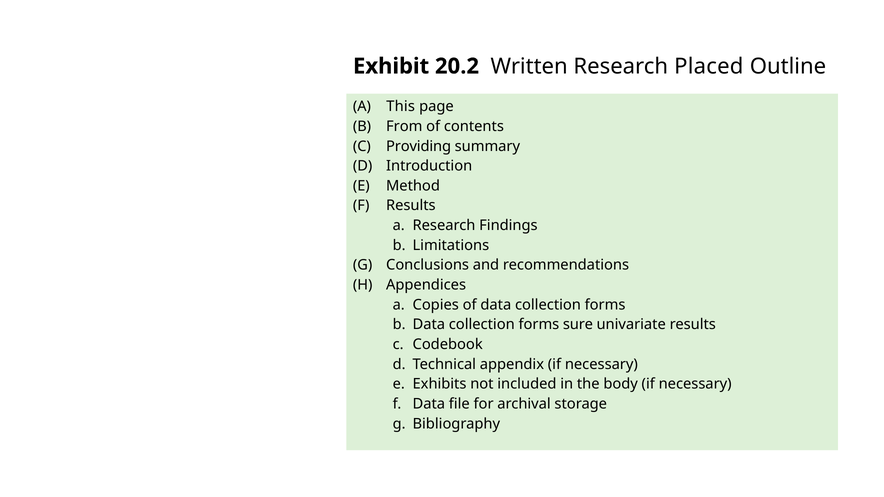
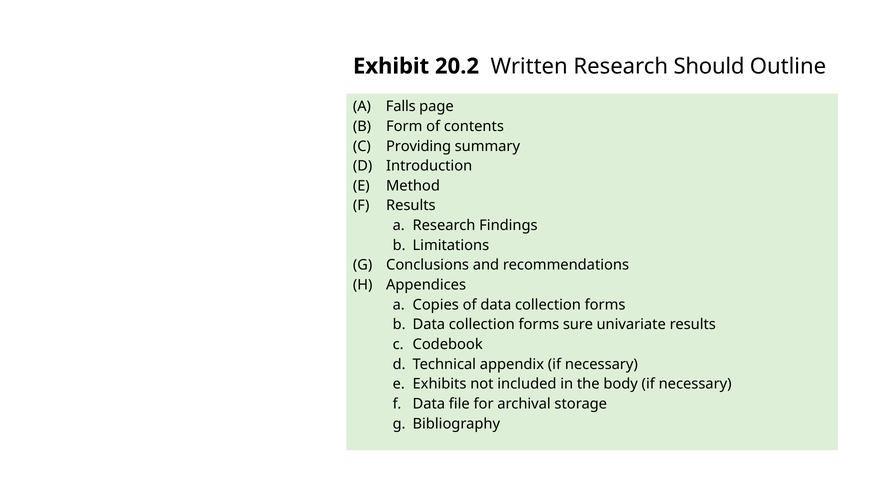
Placed: Placed -> Should
This: This -> Falls
From: From -> Form
